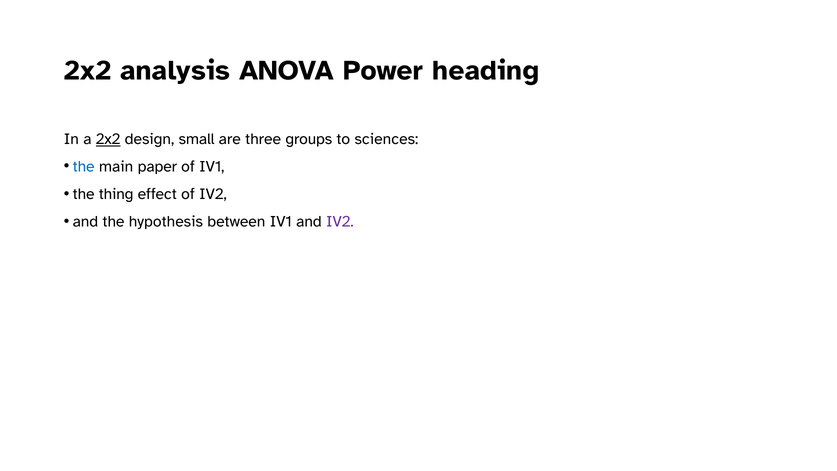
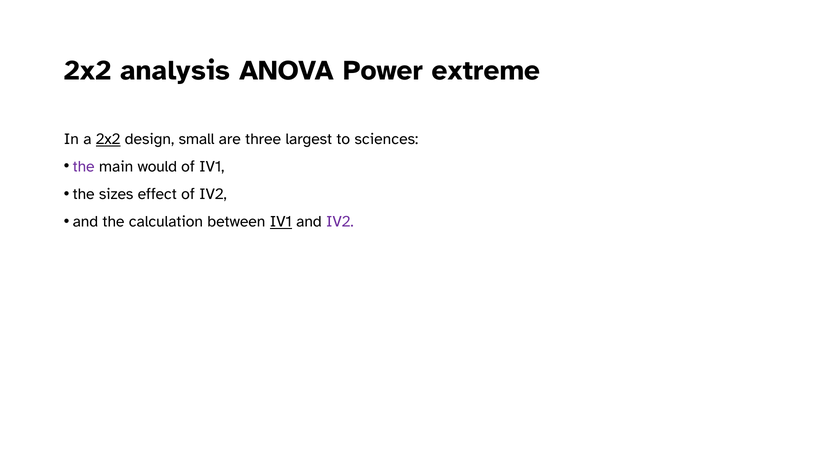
heading: heading -> extreme
groups: groups -> largest
the at (84, 167) colour: blue -> purple
paper: paper -> would
thing: thing -> sizes
hypothesis: hypothesis -> calculation
IV1 at (281, 222) underline: none -> present
